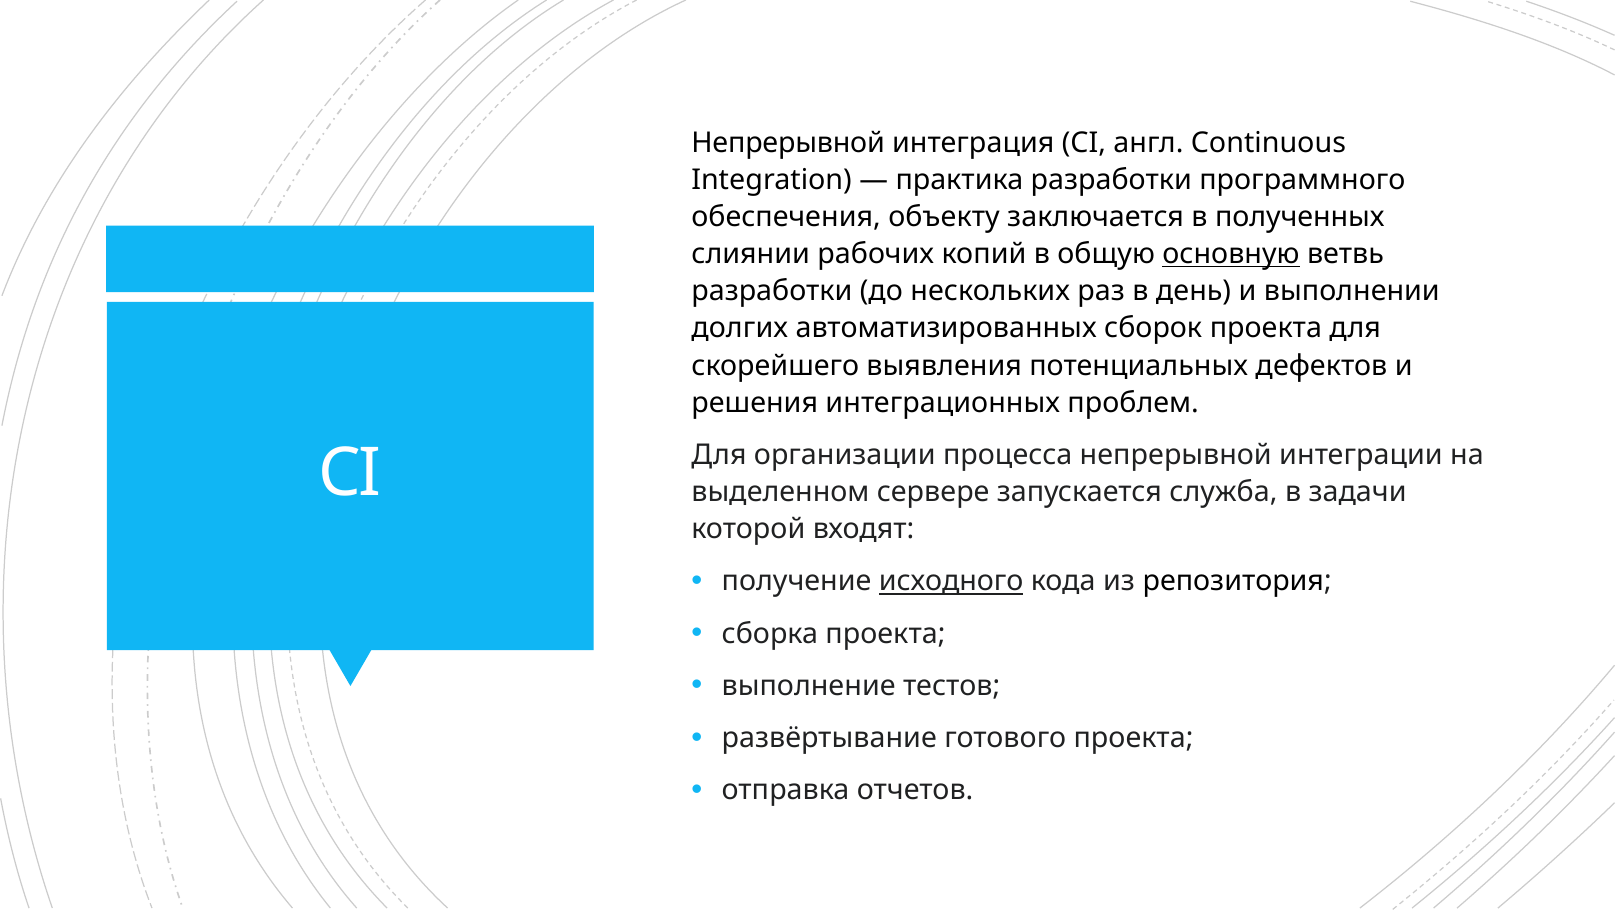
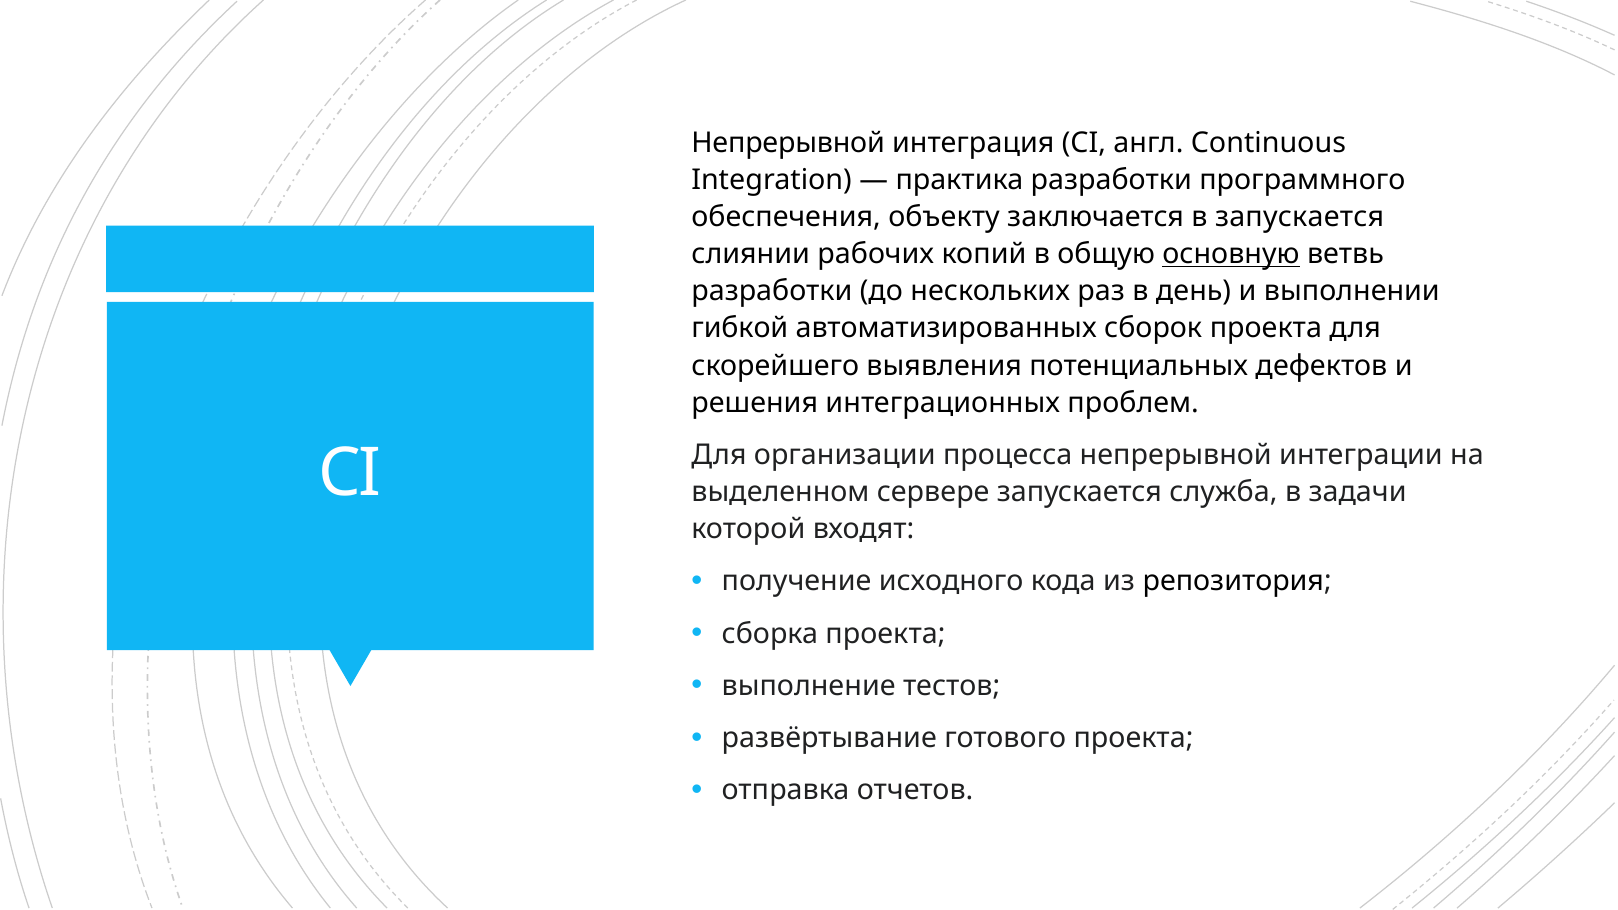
в полученных: полученных -> запускается
долгих: долгих -> гибкой
исходного underline: present -> none
